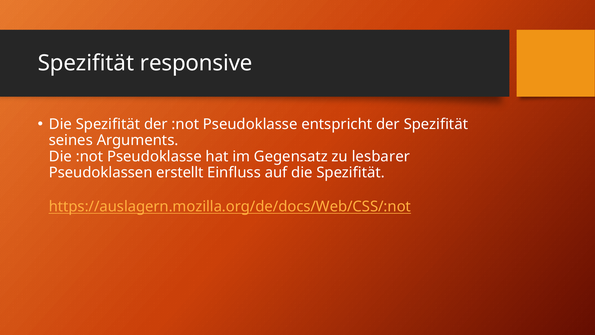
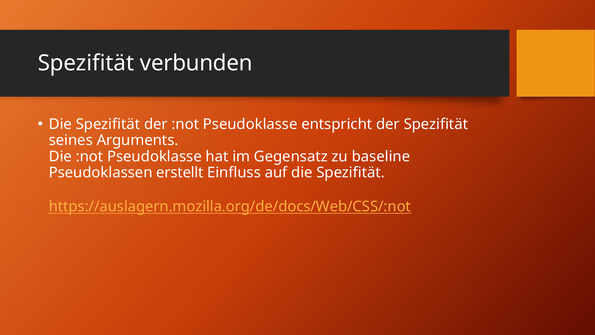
responsive: responsive -> verbunden
lesbarer: lesbarer -> baseline
